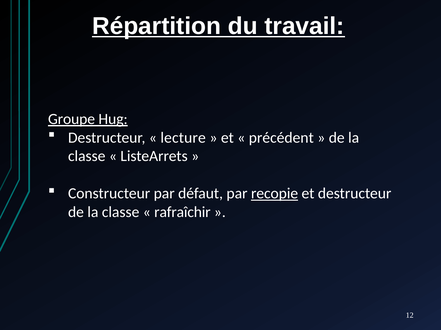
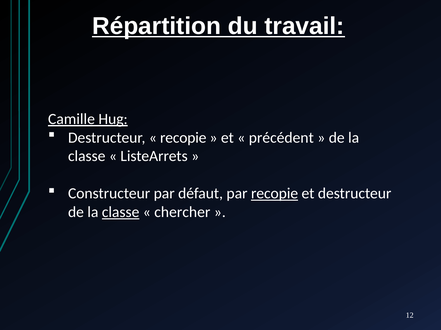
Groupe: Groupe -> Camille
lecture at (183, 138): lecture -> recopie
classe at (121, 213) underline: none -> present
rafraîchir: rafraîchir -> chercher
